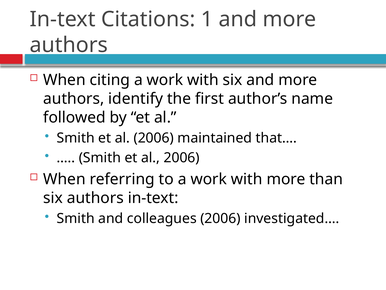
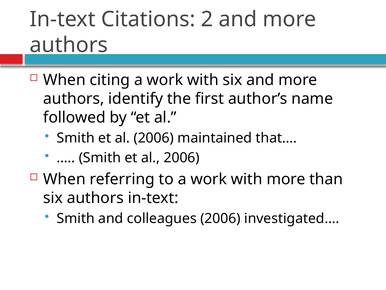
1: 1 -> 2
